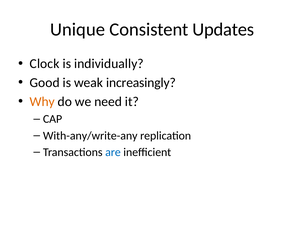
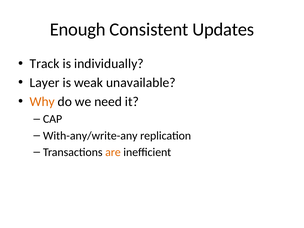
Unique: Unique -> Enough
Clock: Clock -> Track
Good: Good -> Layer
increasingly: increasingly -> unavailable
are colour: blue -> orange
